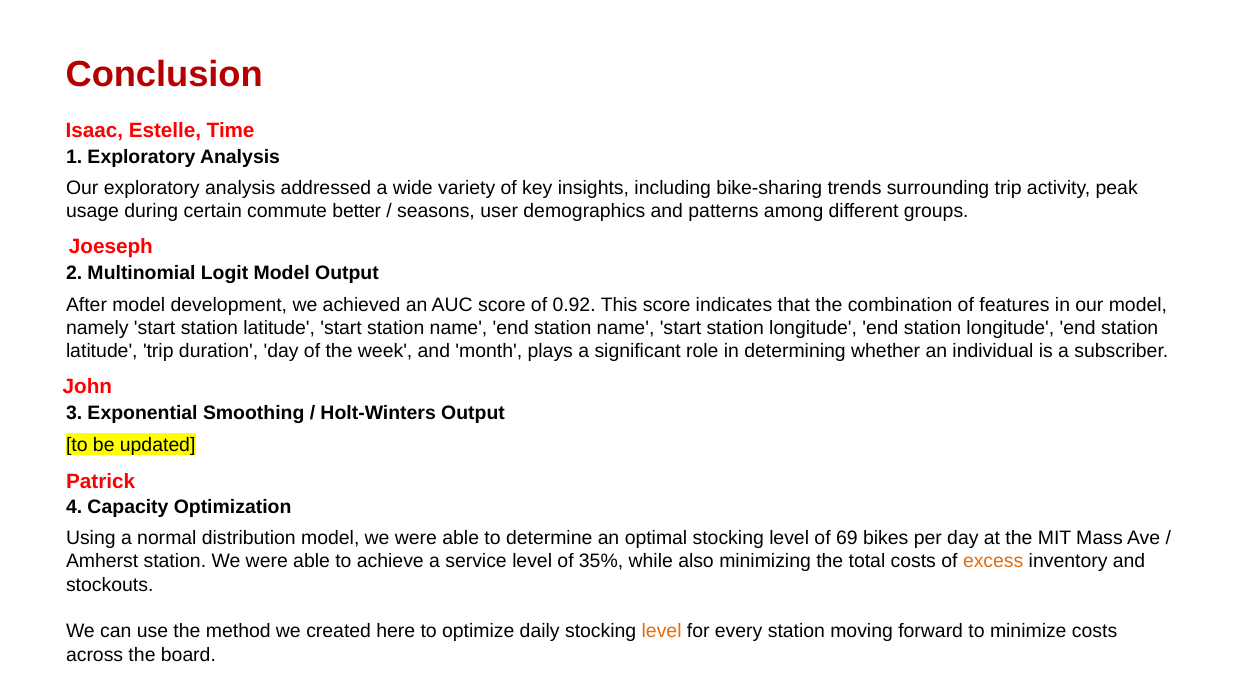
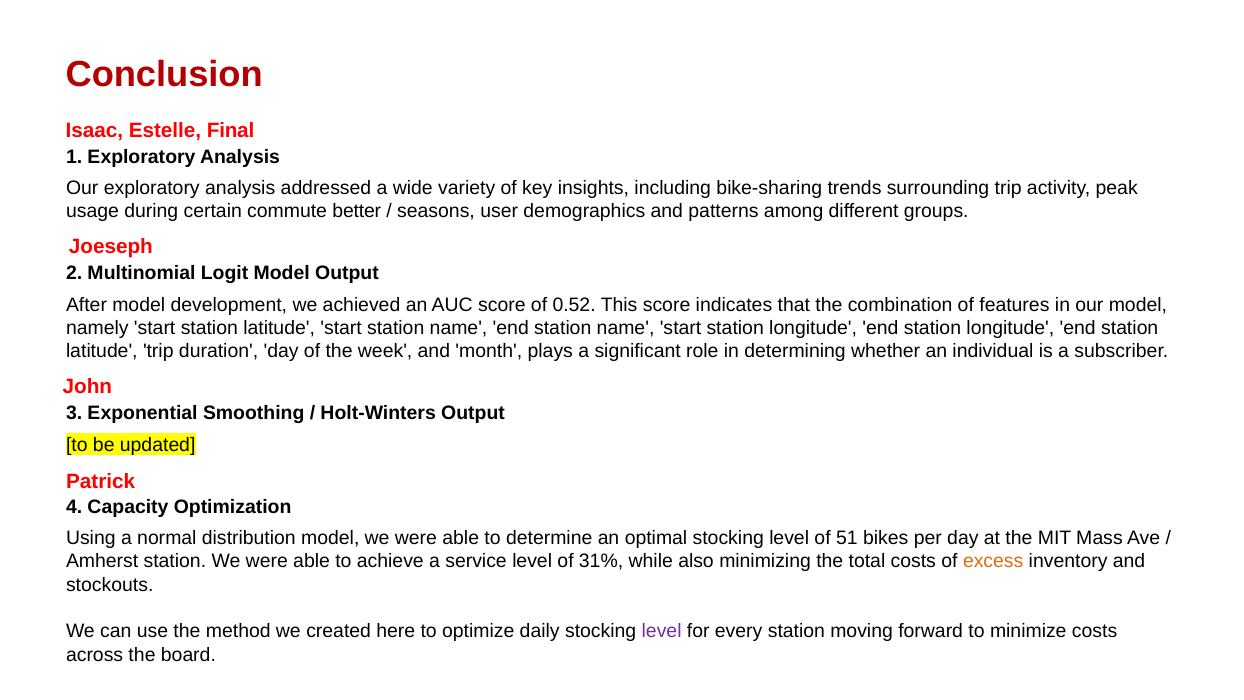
Time: Time -> Final
0.92: 0.92 -> 0.52
69: 69 -> 51
35%: 35% -> 31%
level at (662, 631) colour: orange -> purple
